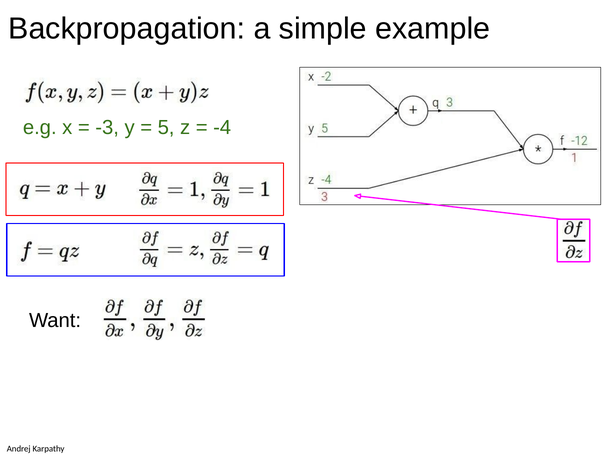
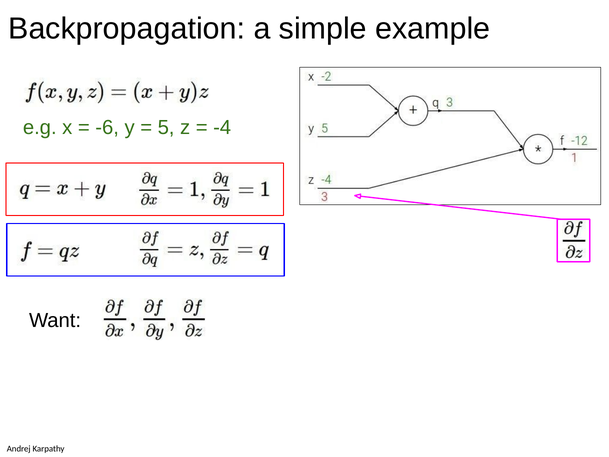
-3: -3 -> -6
